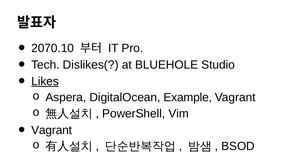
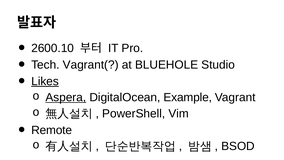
2070.10: 2070.10 -> 2600.10
Dislikes(: Dislikes( -> Vagrant(
Aspera underline: none -> present
Vagrant at (52, 130): Vagrant -> Remote
